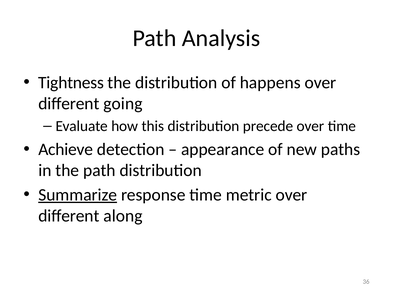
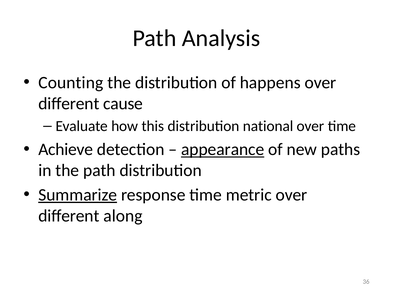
Tightness: Tightness -> Counting
going: going -> cause
precede: precede -> national
appearance underline: none -> present
